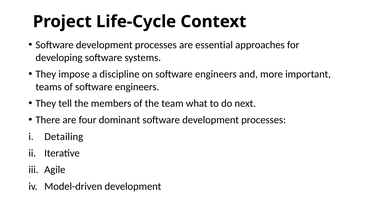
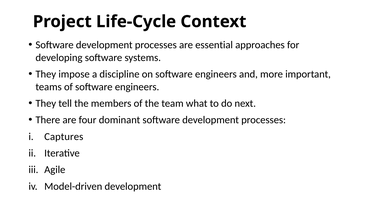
Detailing: Detailing -> Captures
